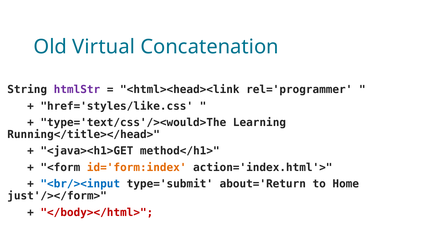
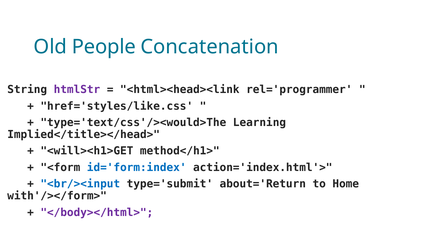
Virtual: Virtual -> People
Running</title></head>: Running</title></head> -> Implied</title></head>
<java><h1>GET: <java><h1>GET -> <will><h1>GET
id='form:index colour: orange -> blue
just'/></form>: just'/></form> -> with'/></form>
</body></html> colour: red -> purple
